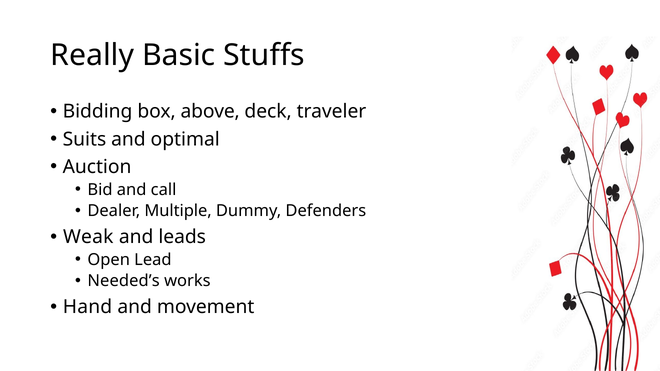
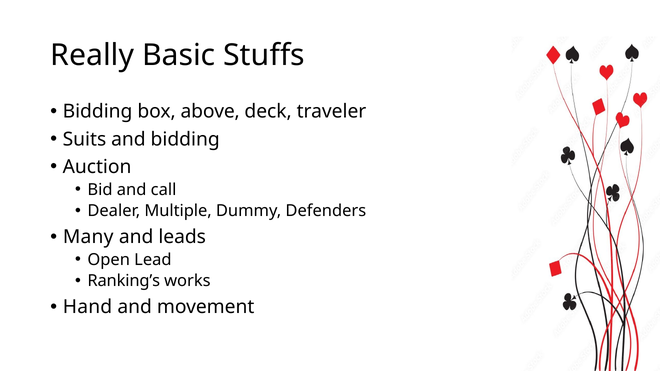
and optimal: optimal -> bidding
Weak: Weak -> Many
Needed’s: Needed’s -> Ranking’s
